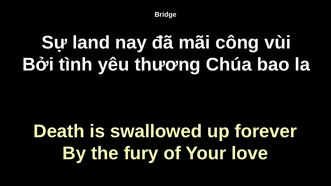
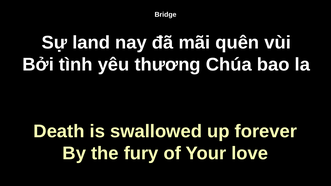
công: công -> quên
